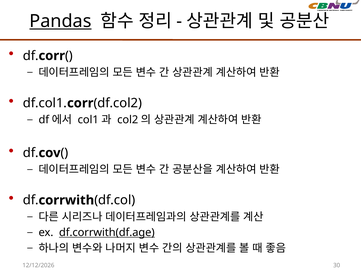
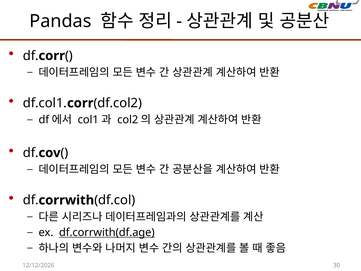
Pandas underline: present -> none
